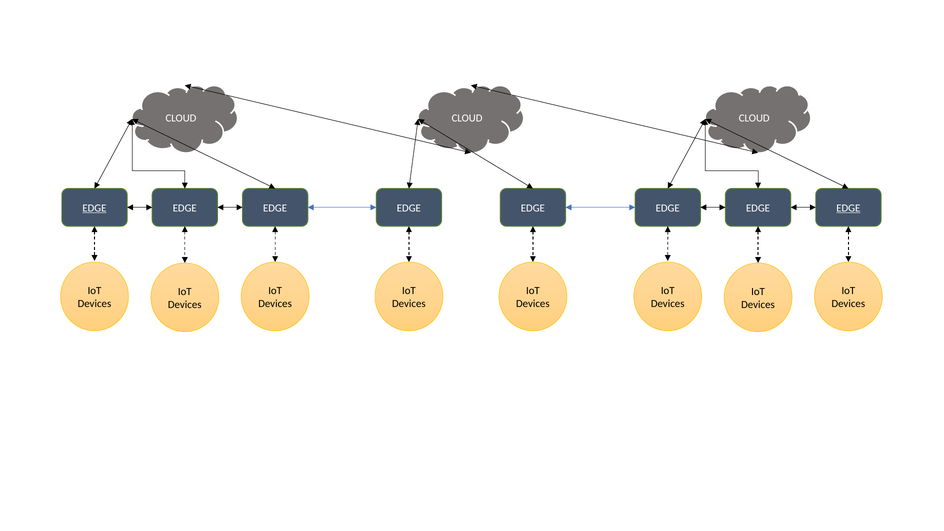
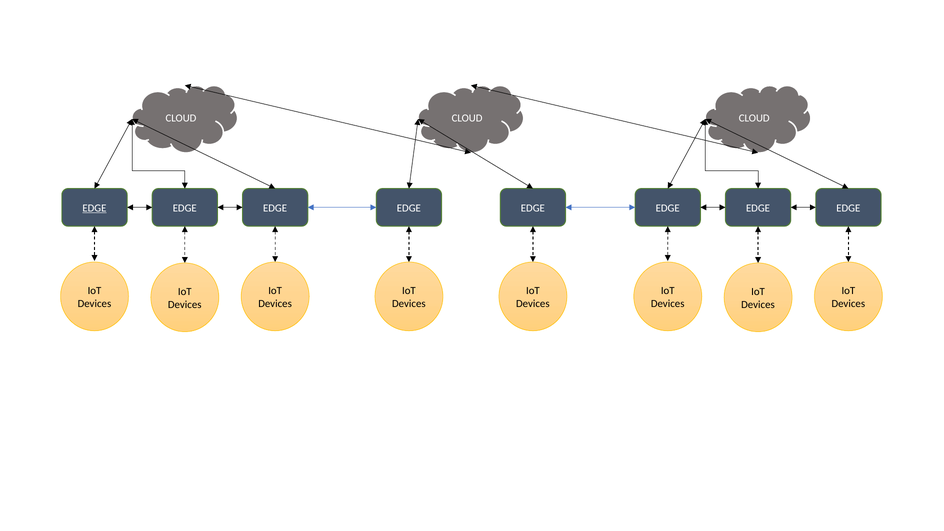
EDGE at (848, 208) underline: present -> none
